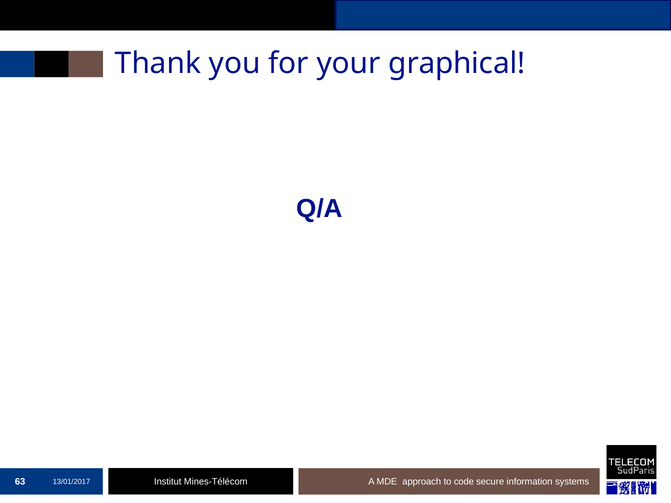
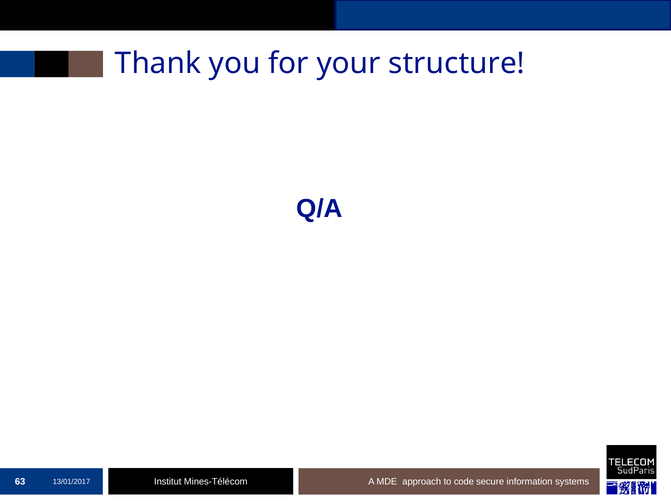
graphical: graphical -> structure
